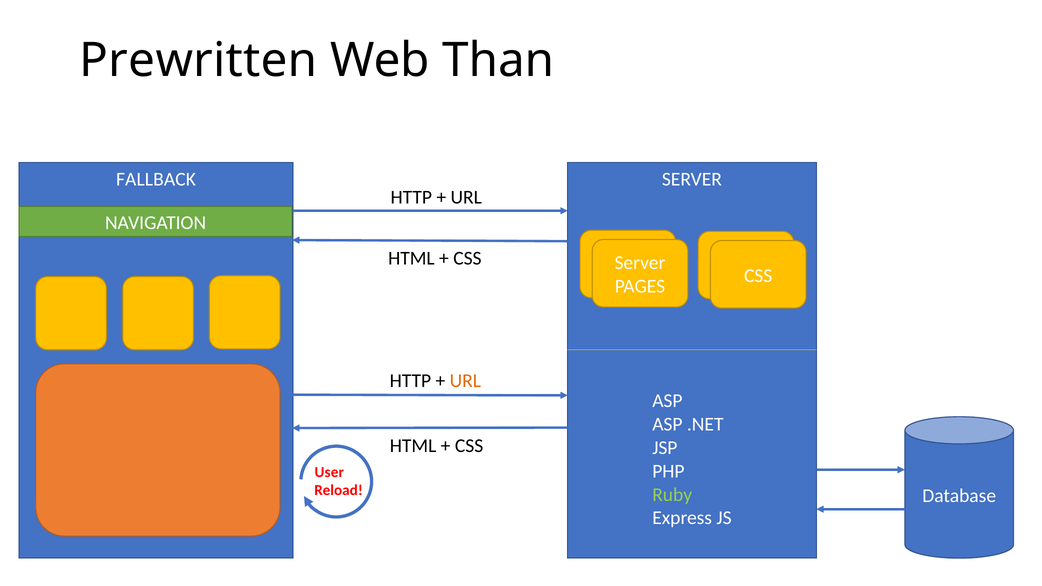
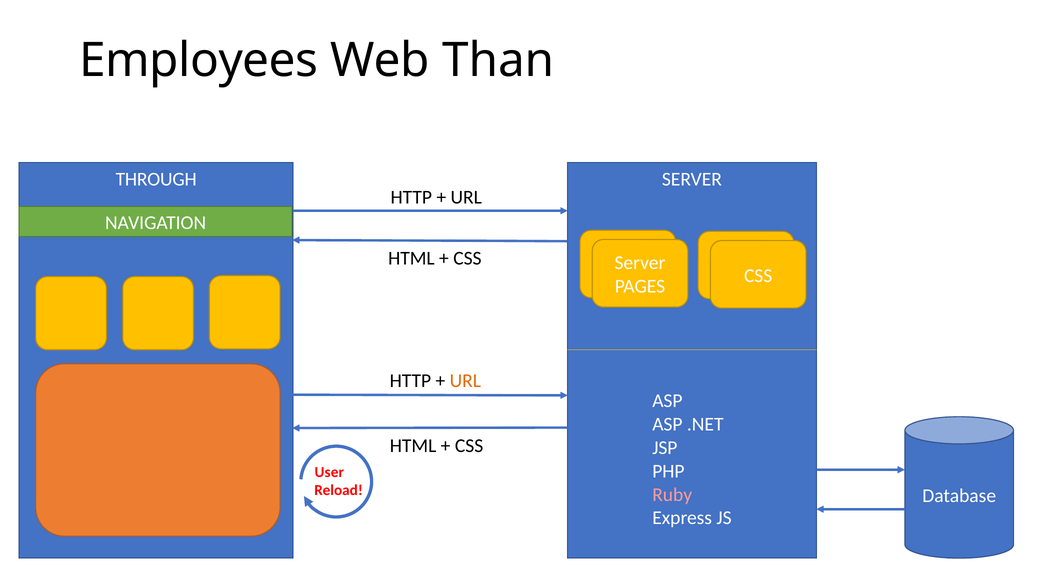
Prewritten: Prewritten -> Employees
FALLBACK: FALLBACK -> THROUGH
Ruby colour: light green -> pink
